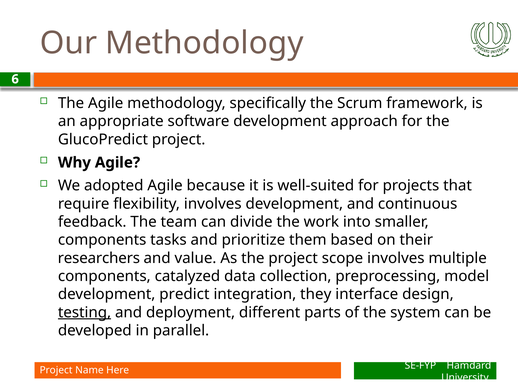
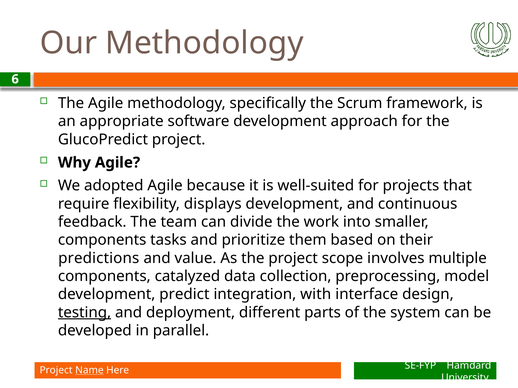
flexibility involves: involves -> displays
researchers: researchers -> predictions
they: they -> with
Name underline: none -> present
